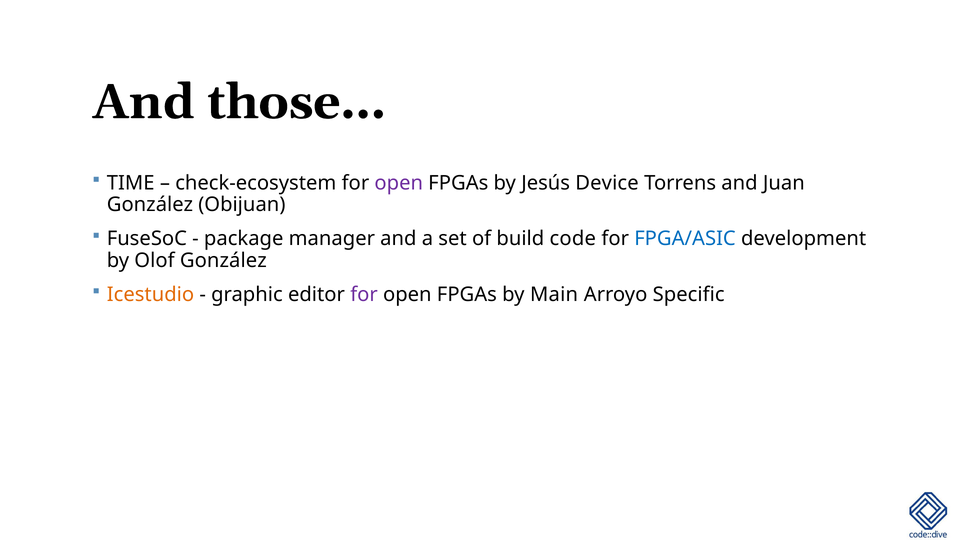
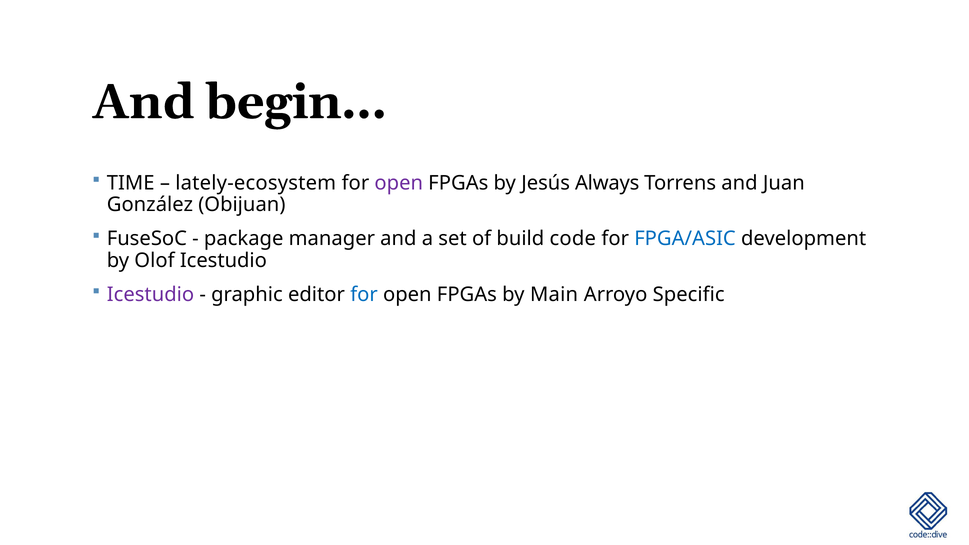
those…: those… -> begin…
check-ecosystem: check-ecosystem -> lately-ecosystem
Device: Device -> Always
Olof González: González -> Icestudio
Icestudio at (150, 294) colour: orange -> purple
for at (364, 294) colour: purple -> blue
